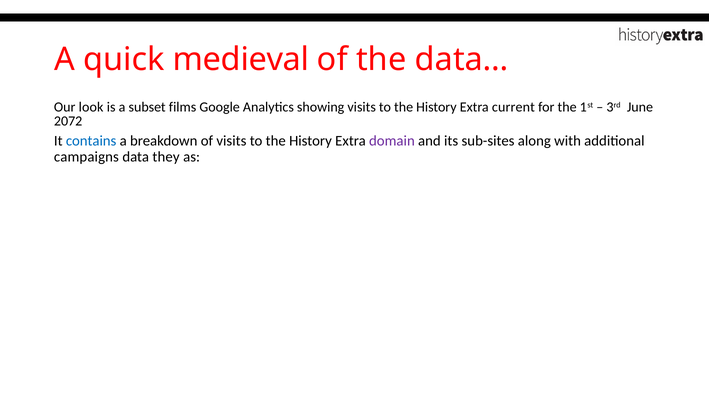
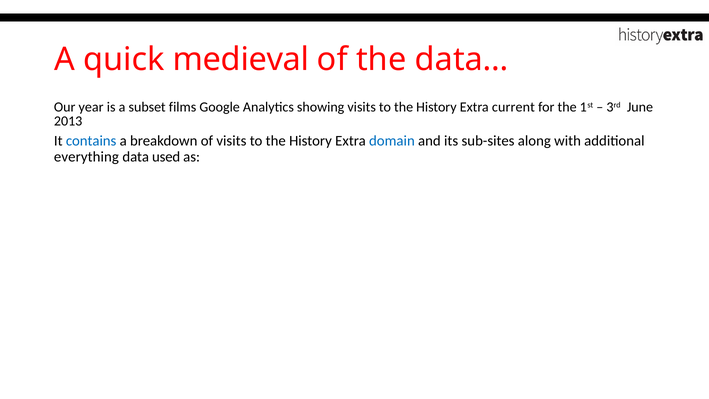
look: look -> year
2072: 2072 -> 2013
domain colour: purple -> blue
campaigns: campaigns -> everything
they: they -> used
